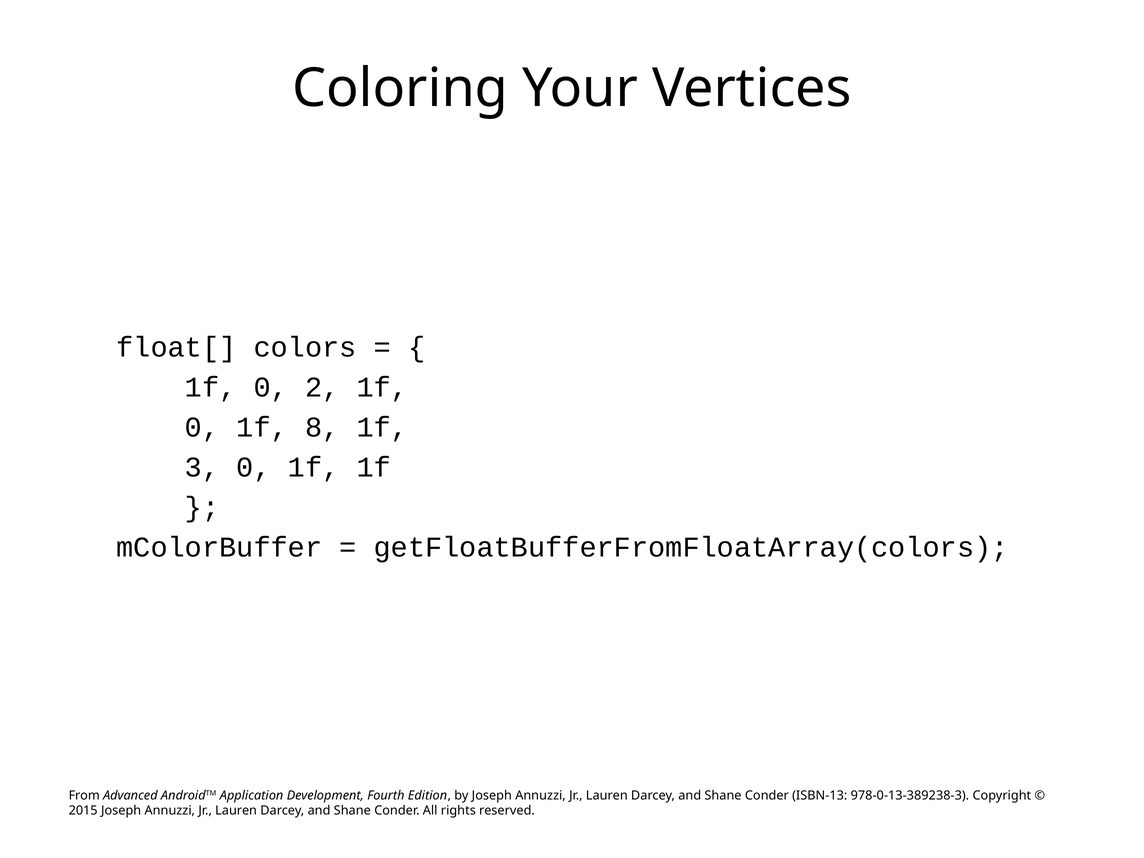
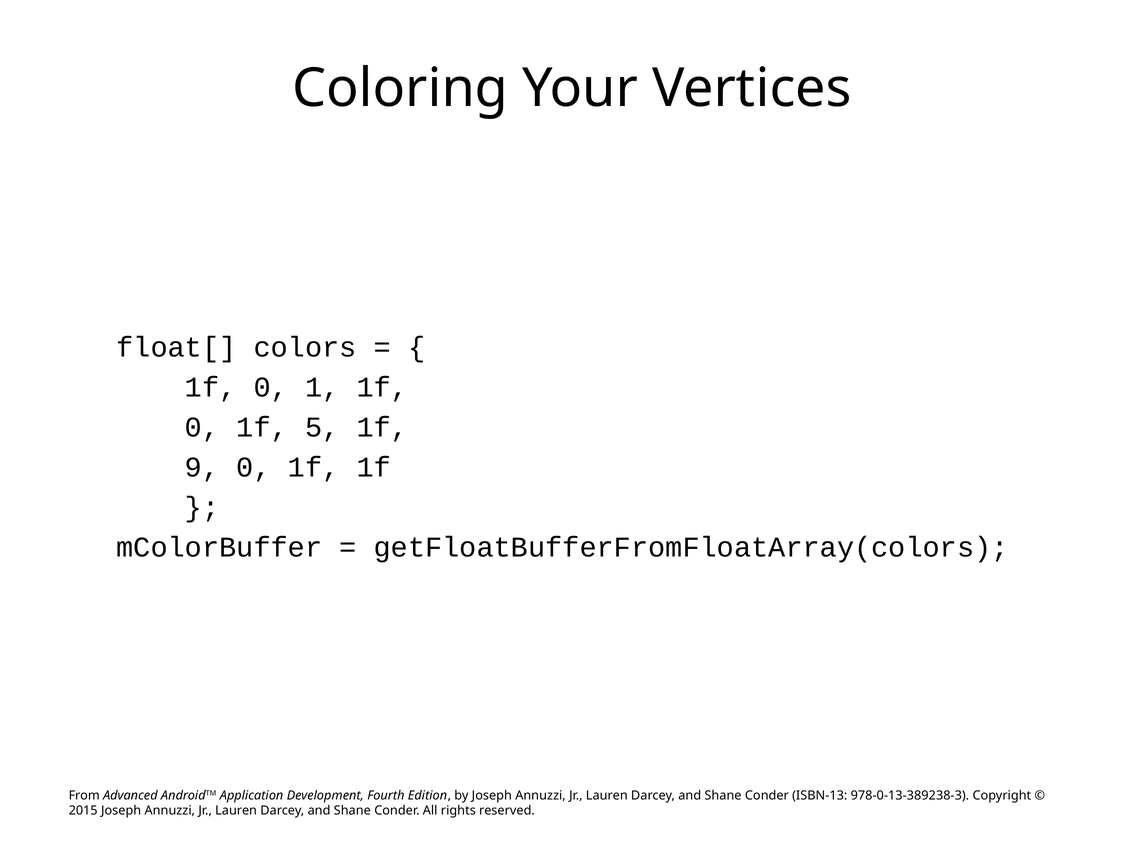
2: 2 -> 1
8: 8 -> 5
3: 3 -> 9
